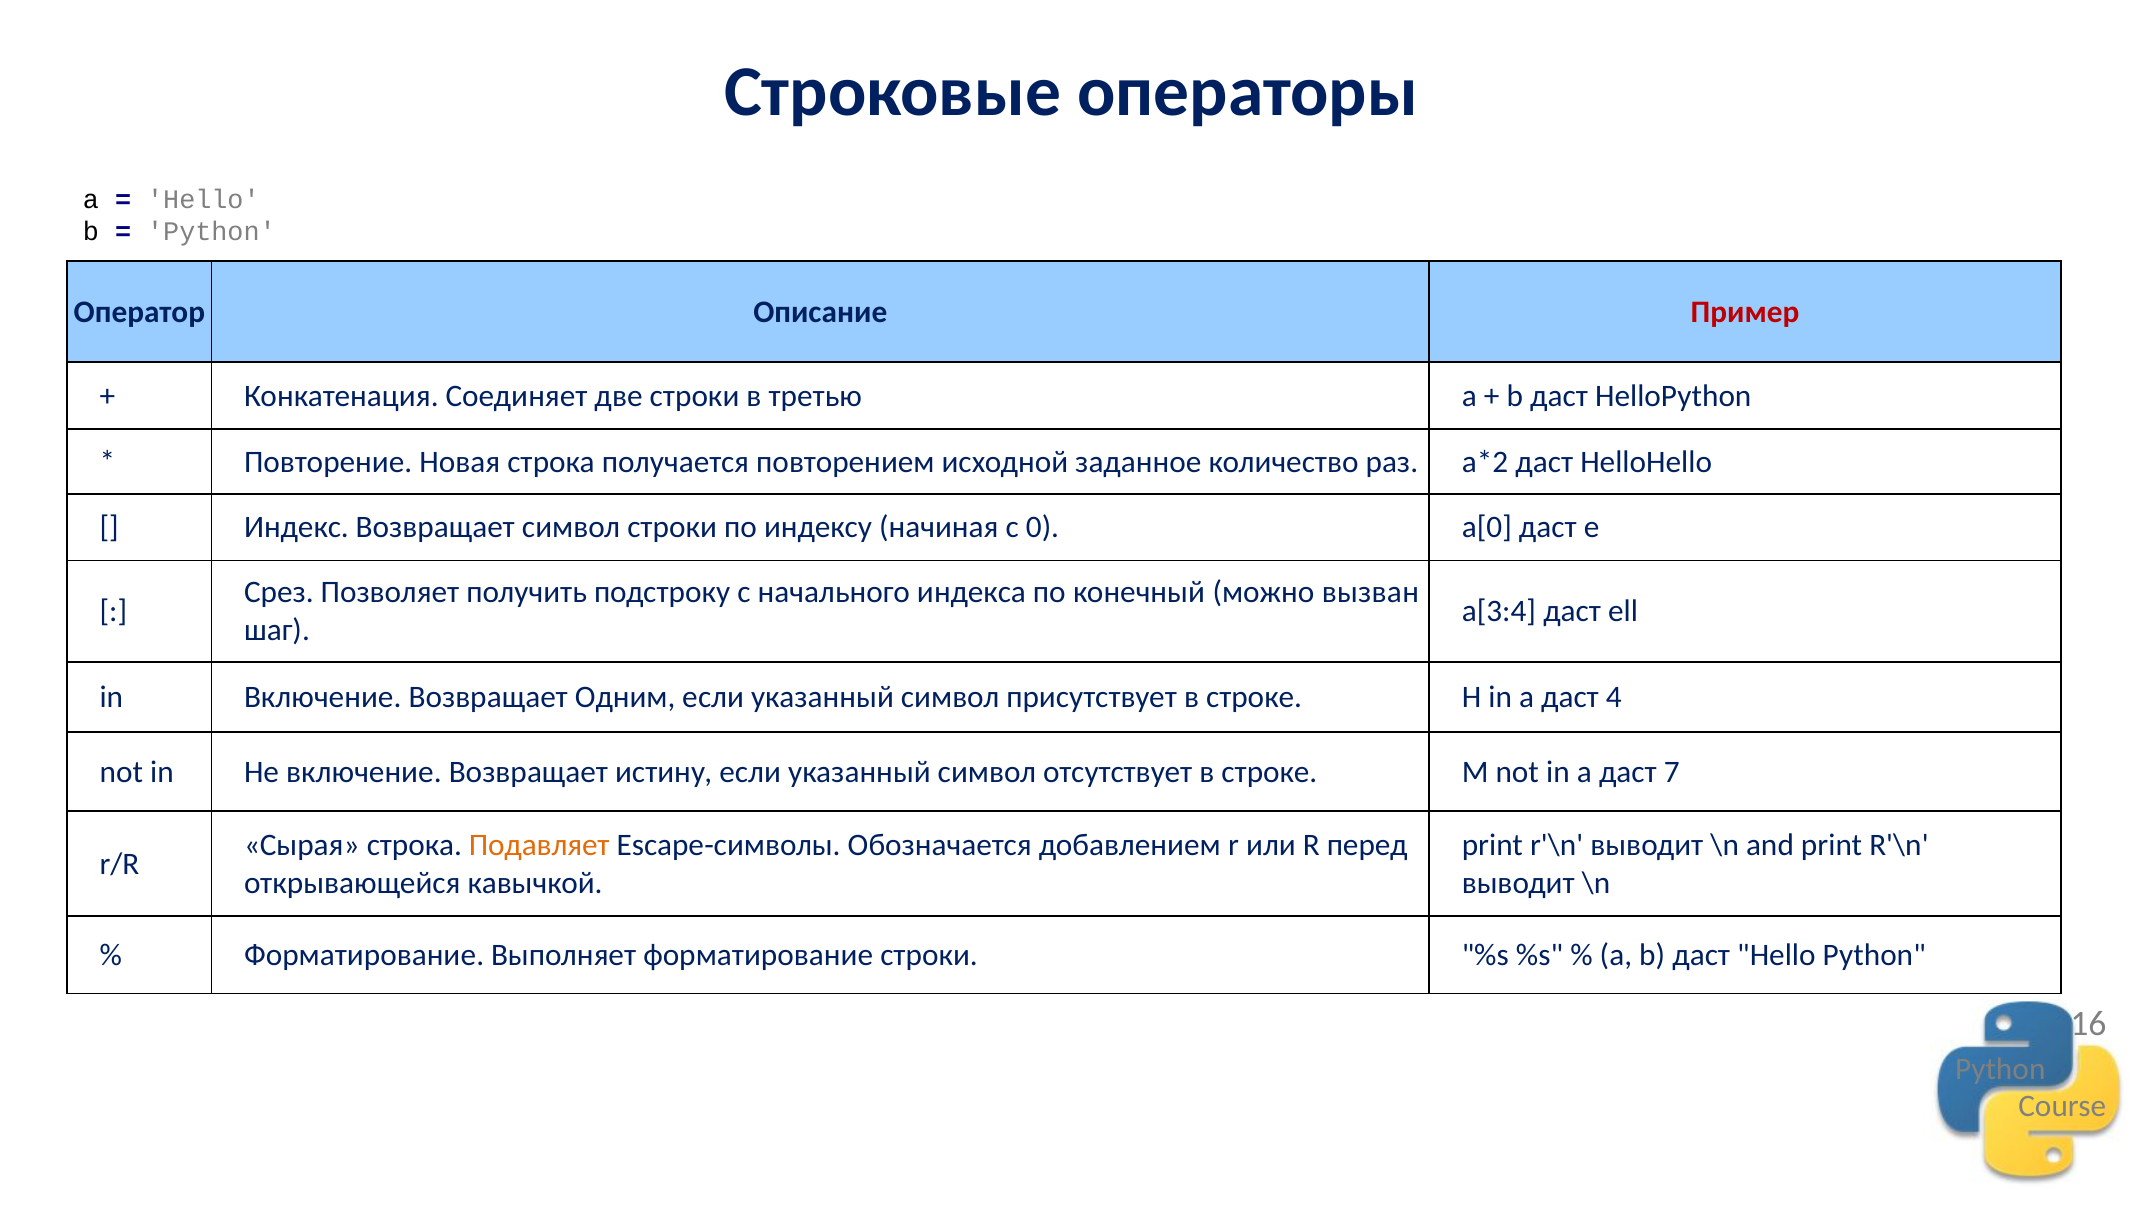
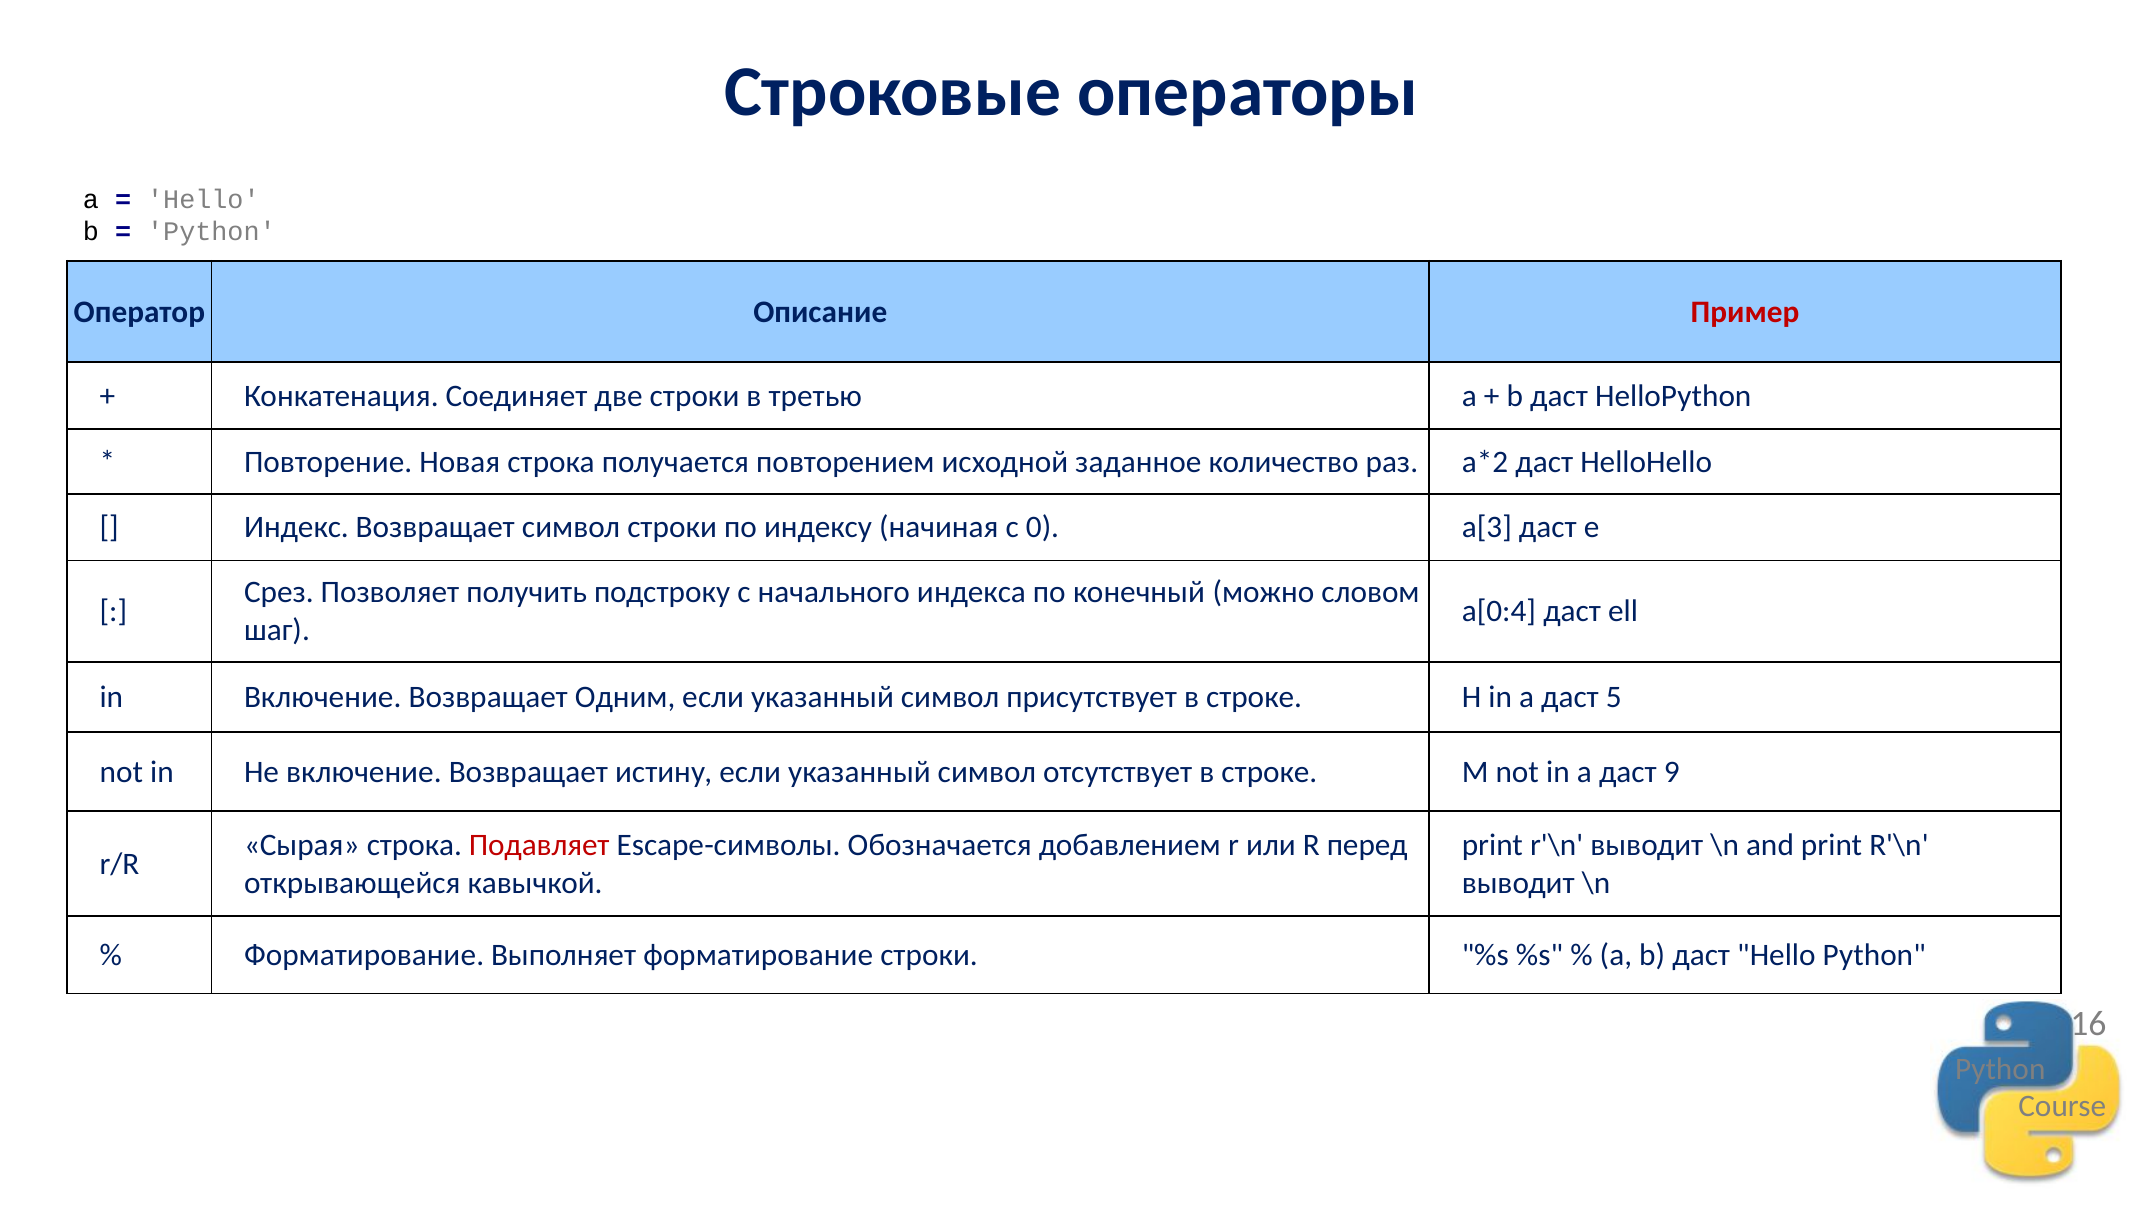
a[0: a[0 -> a[3
вызван: вызван -> словом
a[3:4: a[3:4 -> a[0:4
4: 4 -> 5
7: 7 -> 9
Подавляет colour: orange -> red
